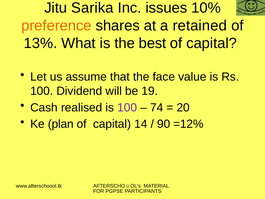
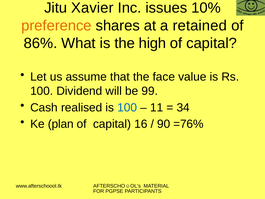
Sarika: Sarika -> Xavier
13%: 13% -> 86%
best: best -> high
19: 19 -> 99
100 at (127, 107) colour: purple -> blue
74: 74 -> 11
20: 20 -> 34
14: 14 -> 16
=12%: =12% -> =76%
